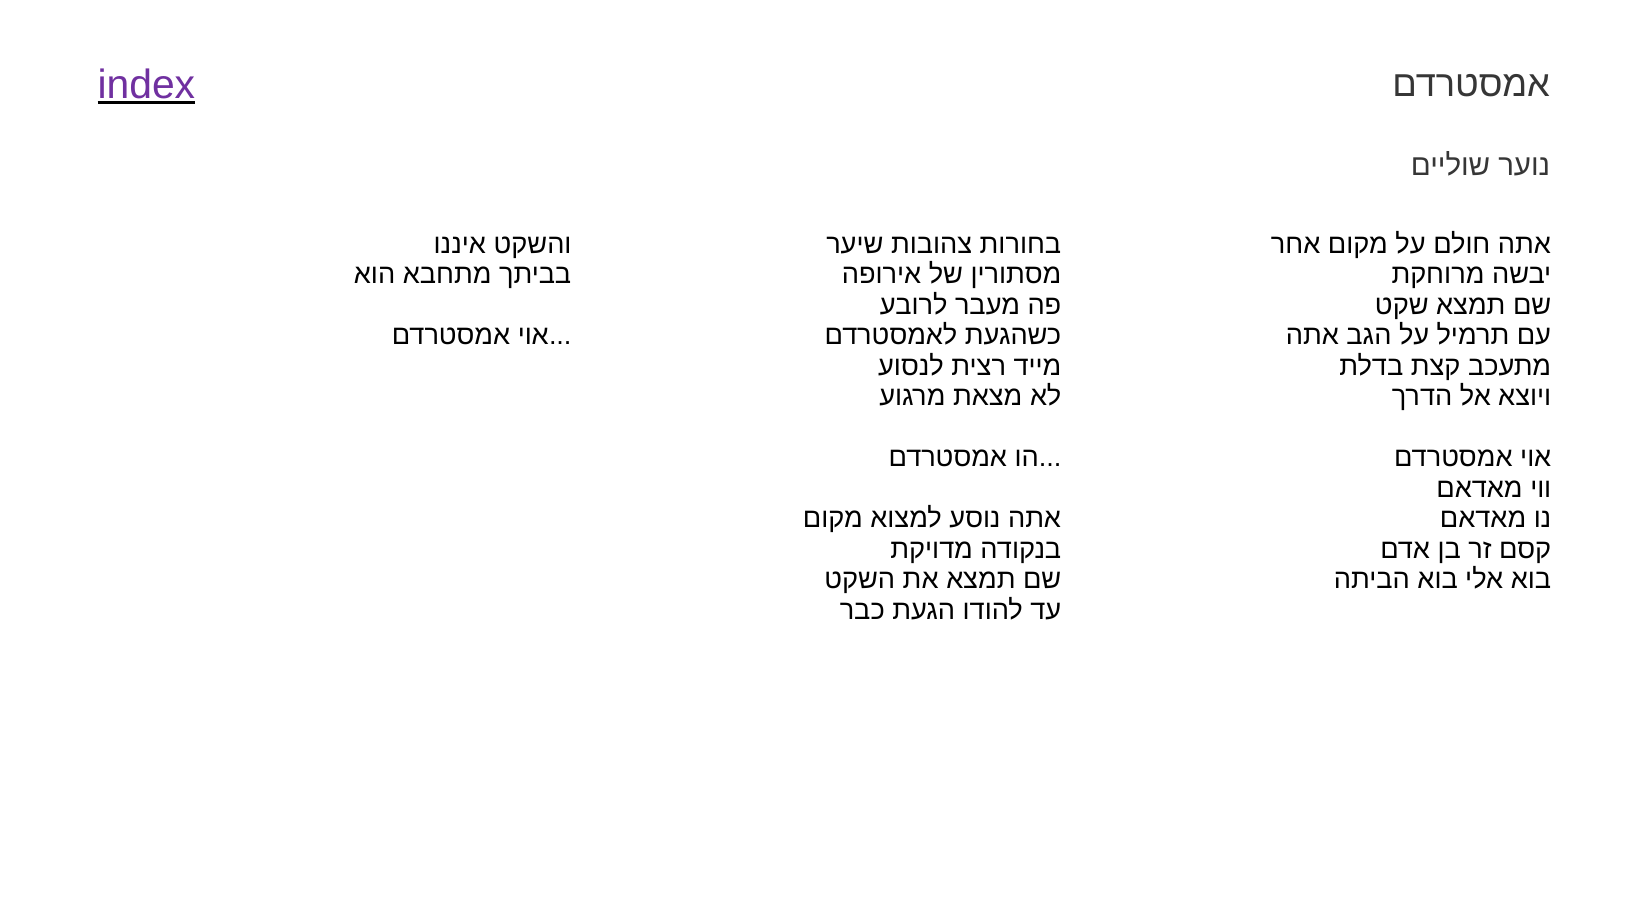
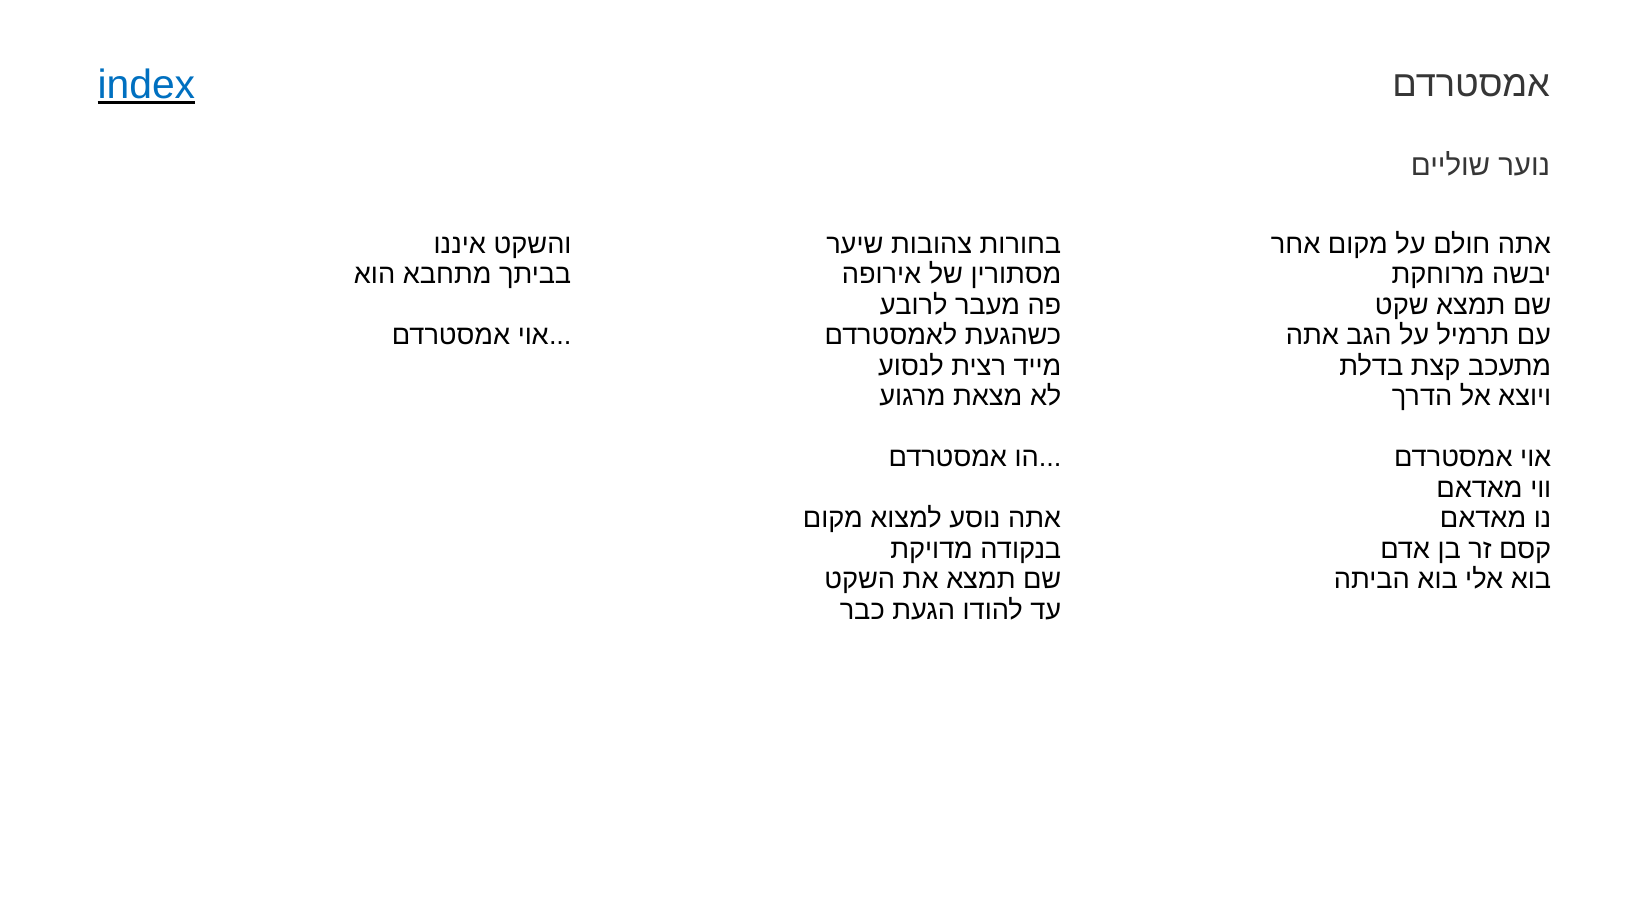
index colour: purple -> blue
